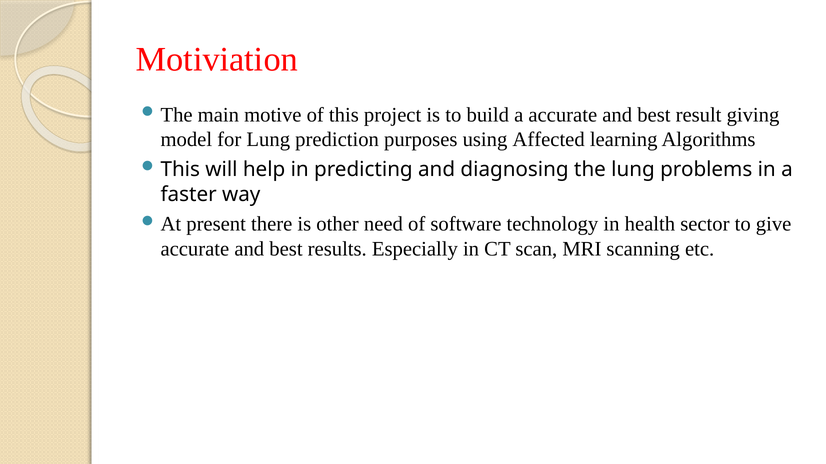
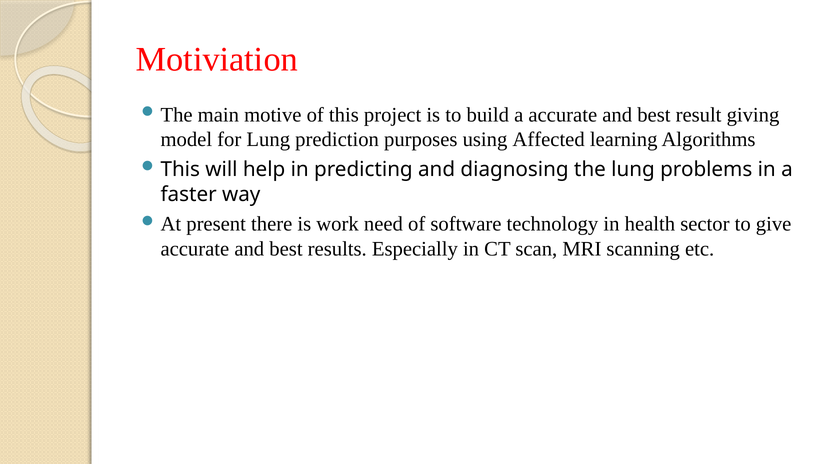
other: other -> work
